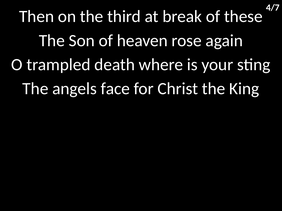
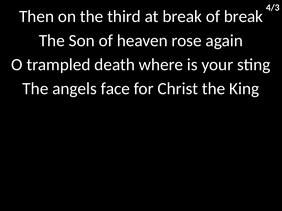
4/7: 4/7 -> 4/3
of these: these -> break
